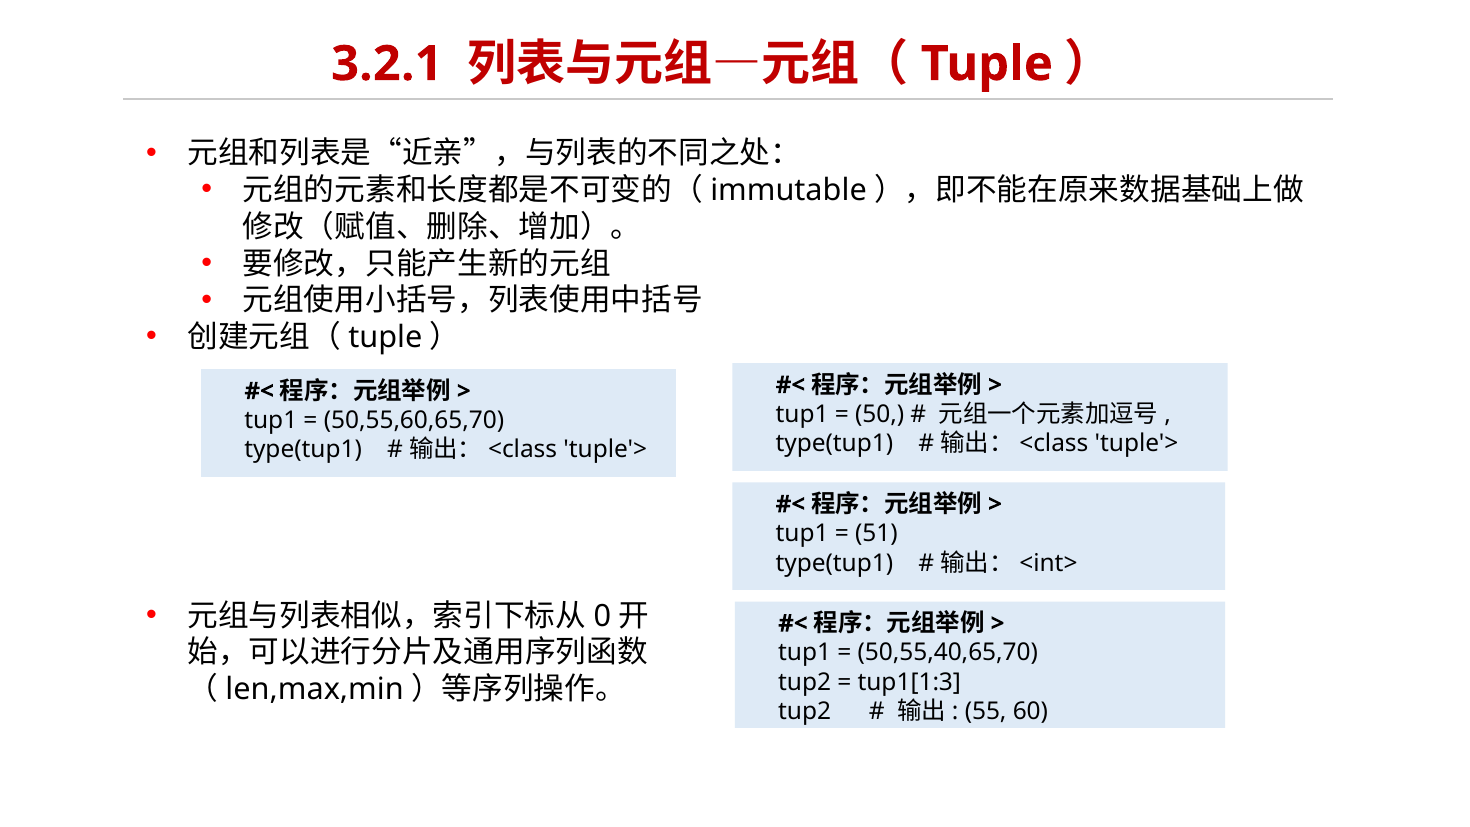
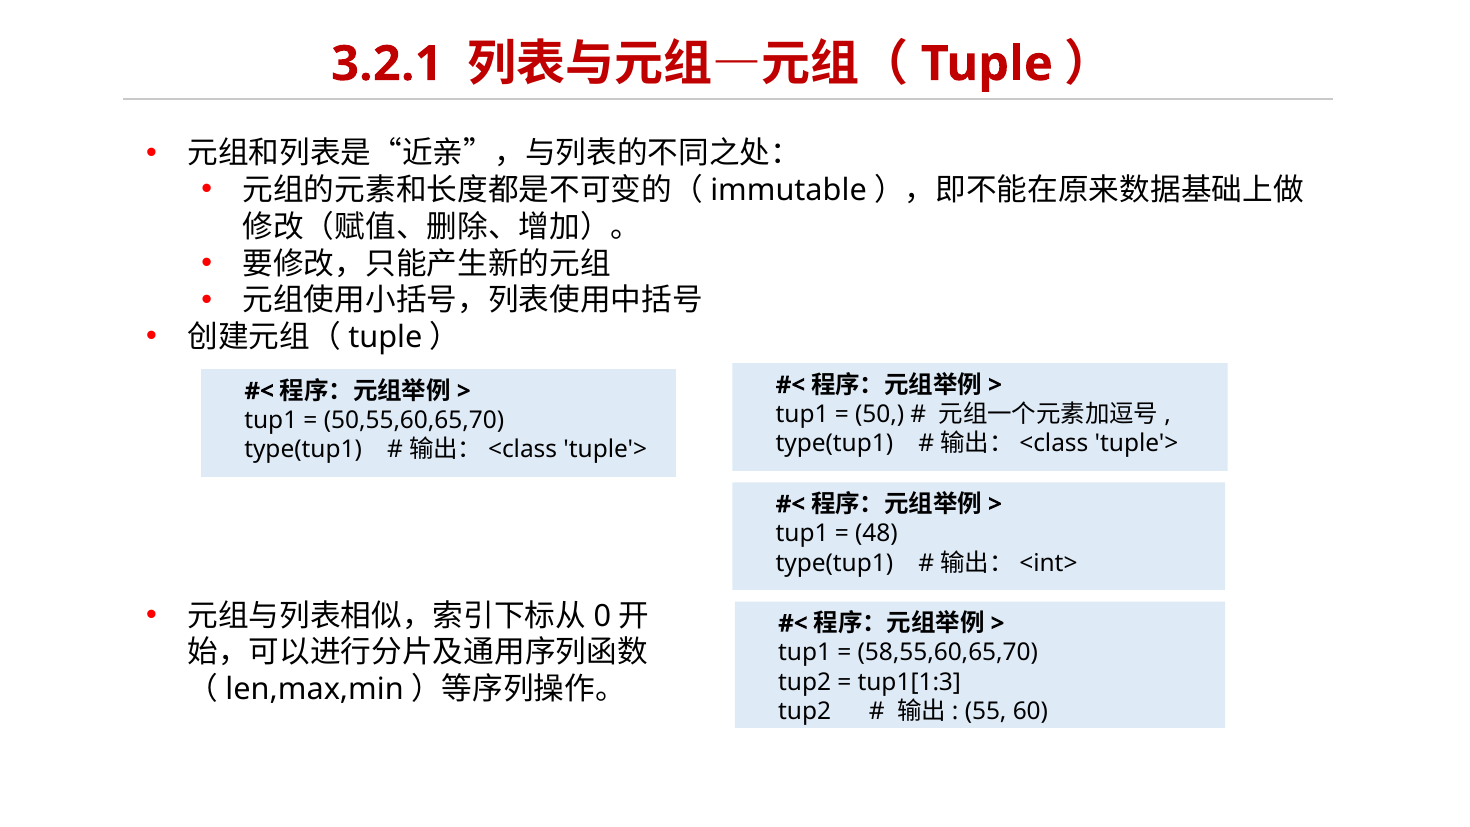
51: 51 -> 48
50,55,40,65,70: 50,55,40,65,70 -> 58,55,60,65,70
